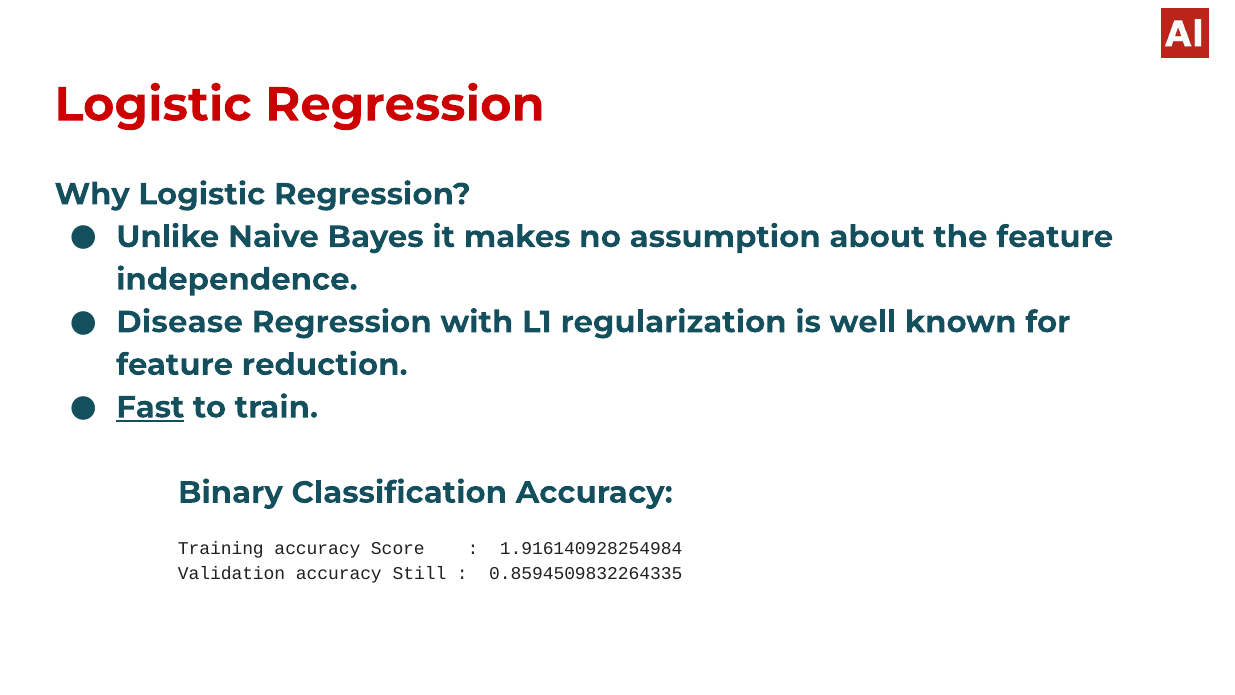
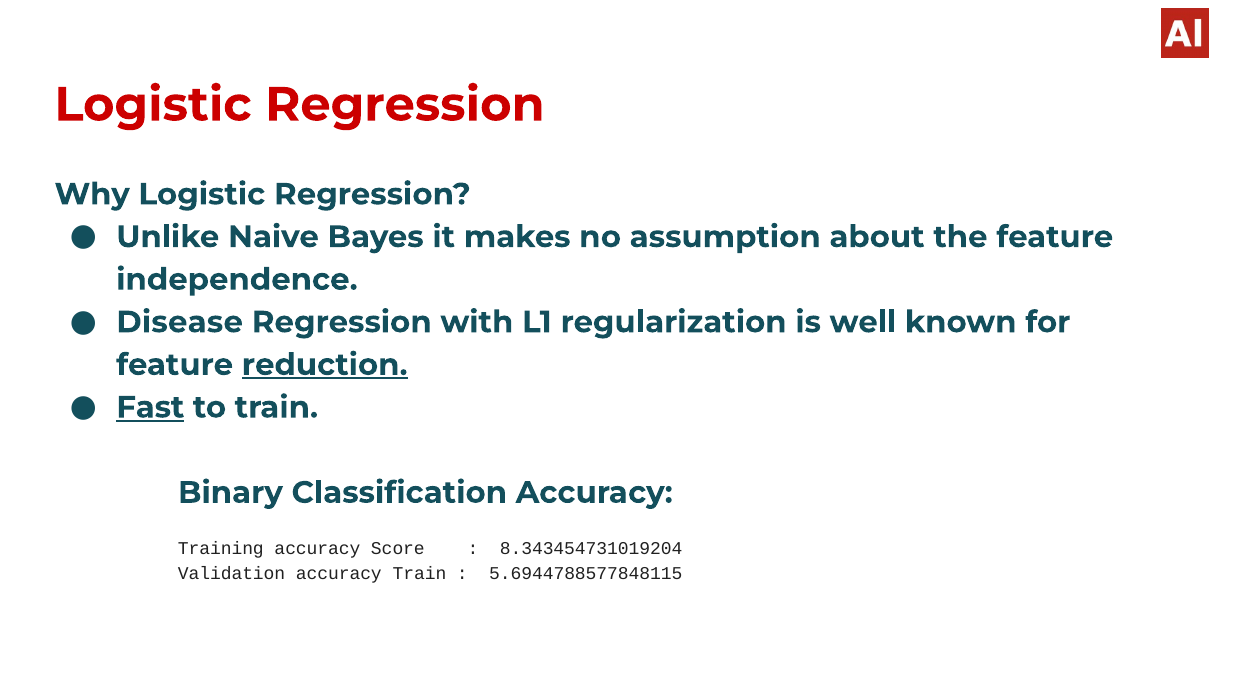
reduction underline: none -> present
1.916140928254984: 1.916140928254984 -> 8.343454731019204
accuracy Still: Still -> Train
0.8594509832264335: 0.8594509832264335 -> 5.6944788577848115
